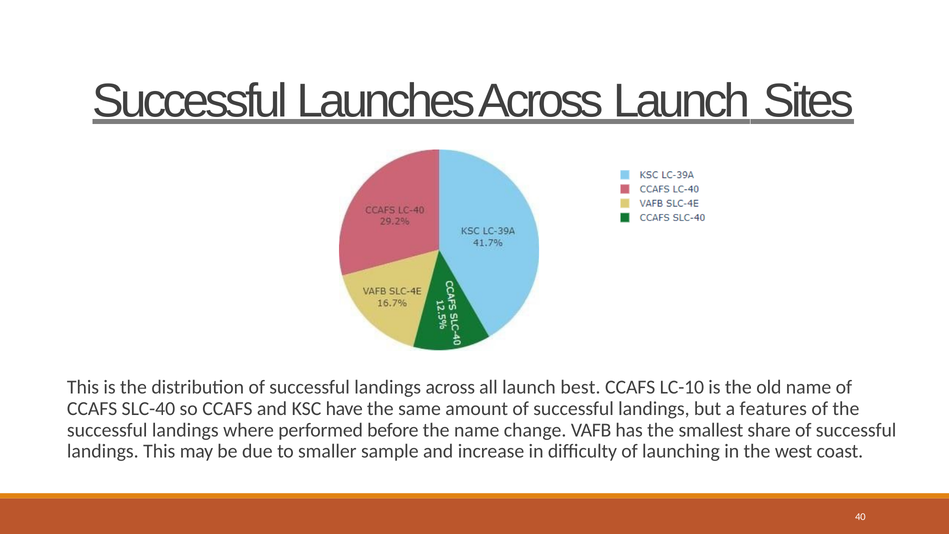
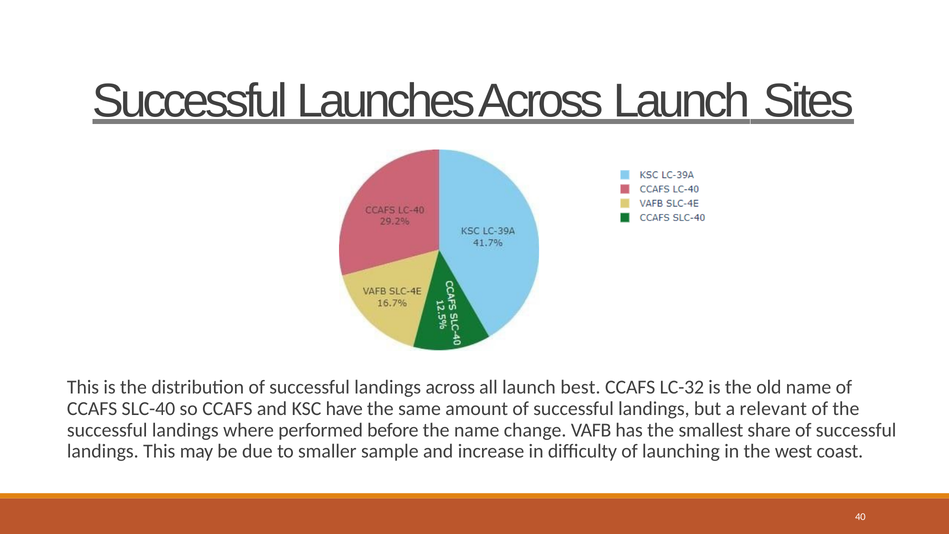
LC-10: LC-10 -> LC-32
features: features -> relevant
